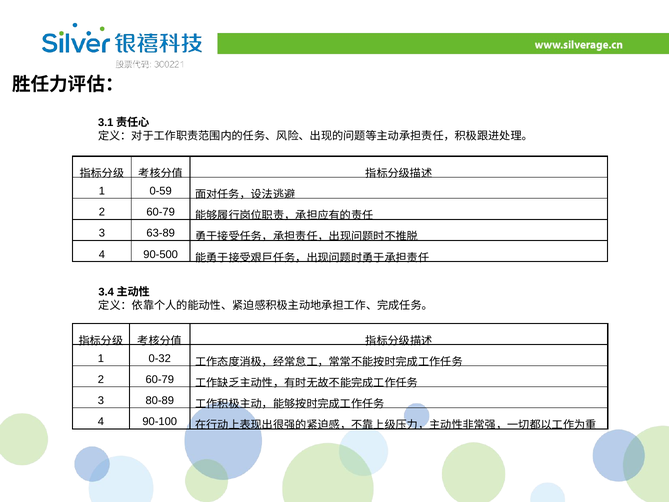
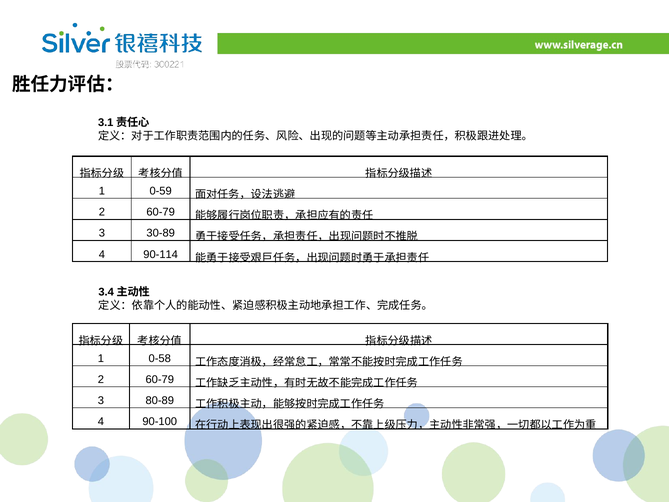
63-89: 63-89 -> 30-89
90-500: 90-500 -> 90-114
0-32: 0-32 -> 0-58
